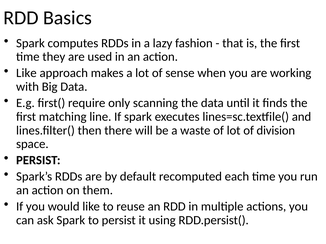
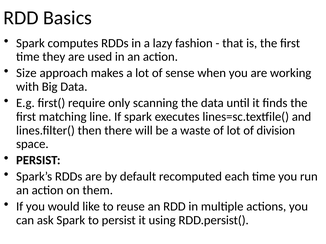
Like at (26, 73): Like -> Size
